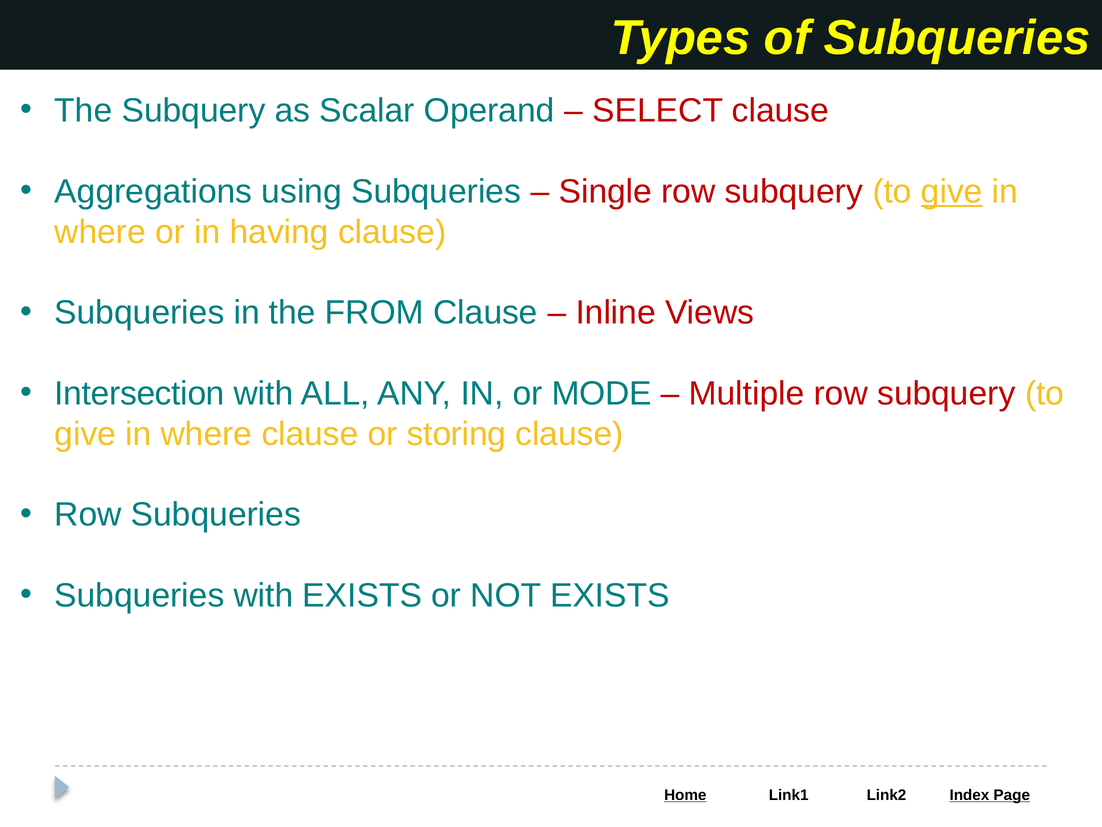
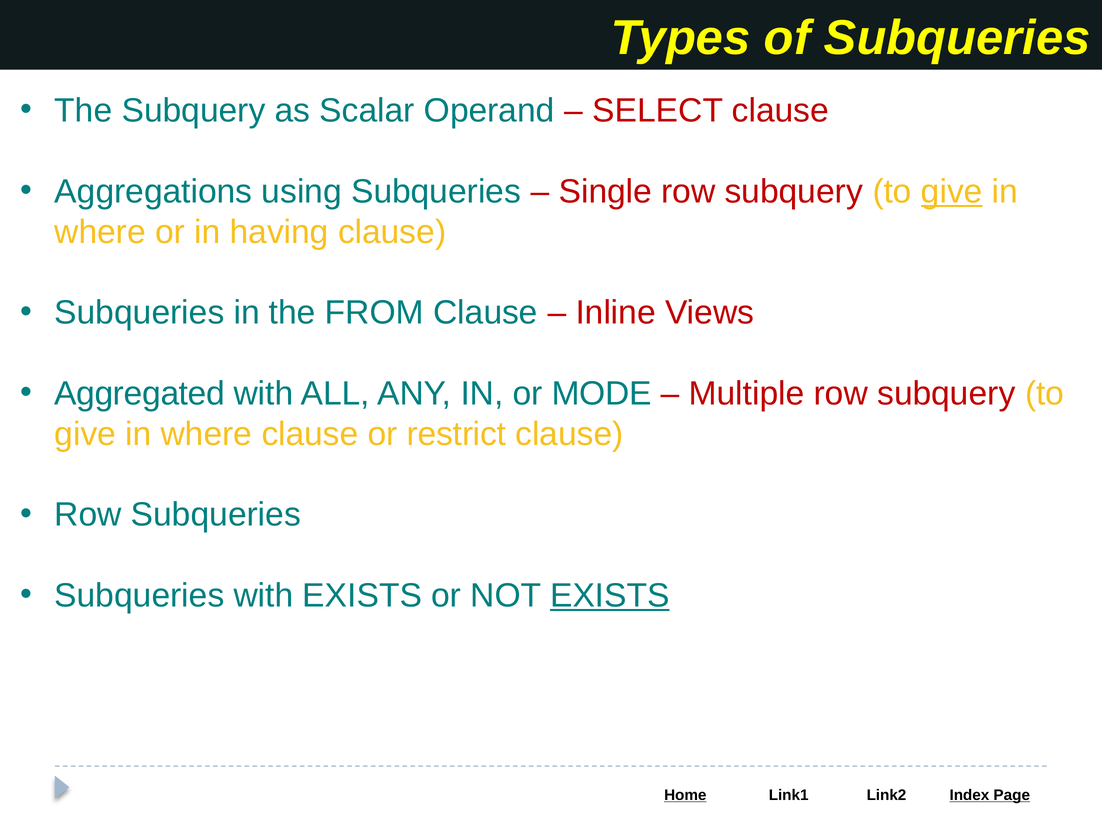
Intersection: Intersection -> Aggregated
storing: storing -> restrict
EXISTS at (610, 595) underline: none -> present
